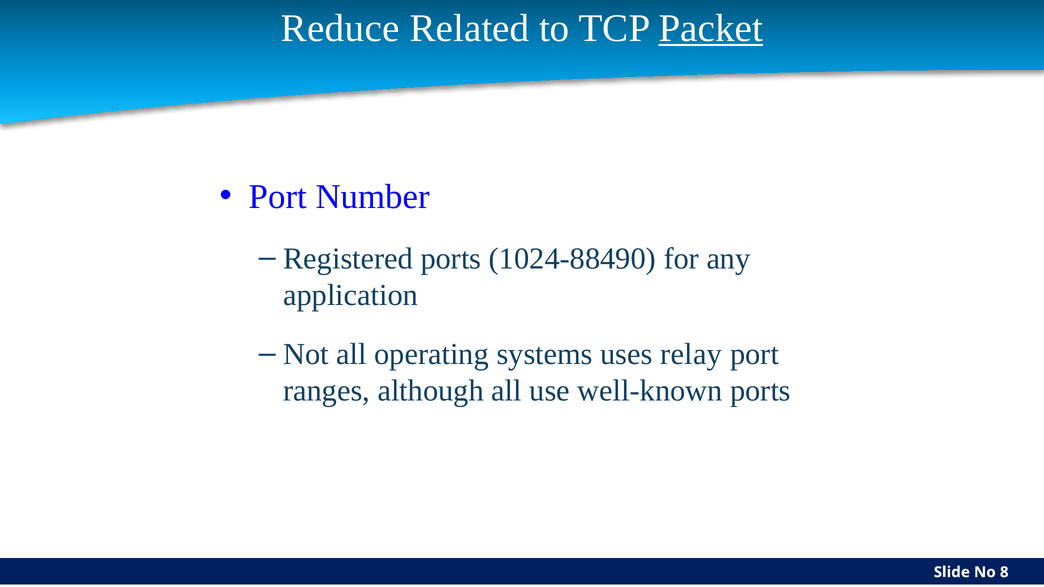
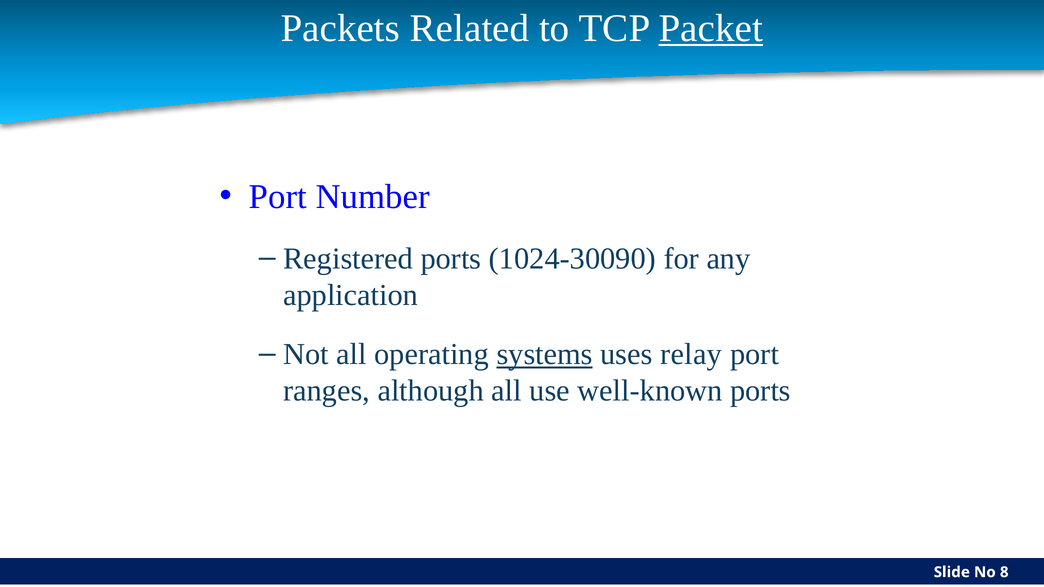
Reduce: Reduce -> Packets
1024-88490: 1024-88490 -> 1024-30090
systems underline: none -> present
